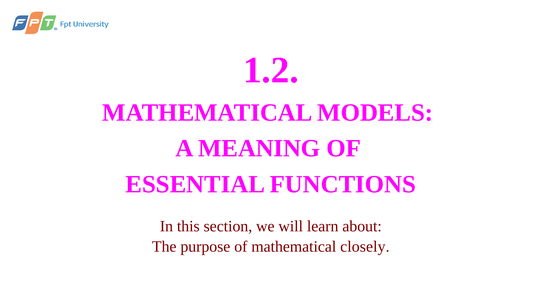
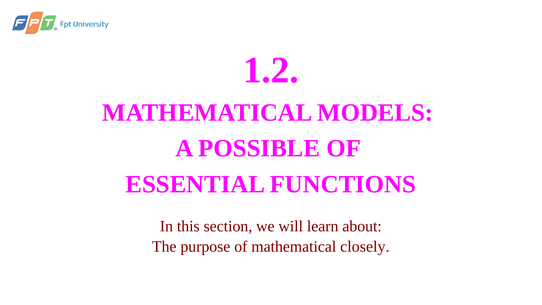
MEANING: MEANING -> POSSIBLE
